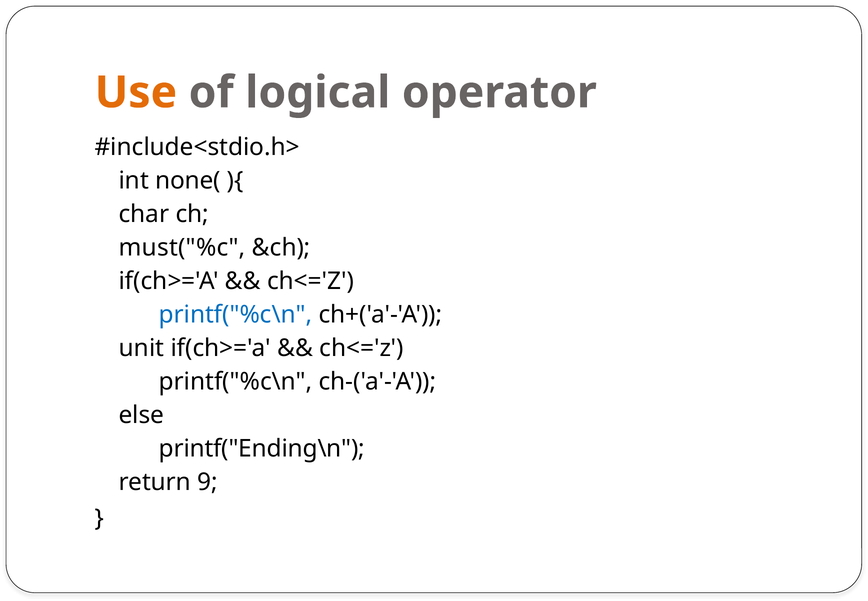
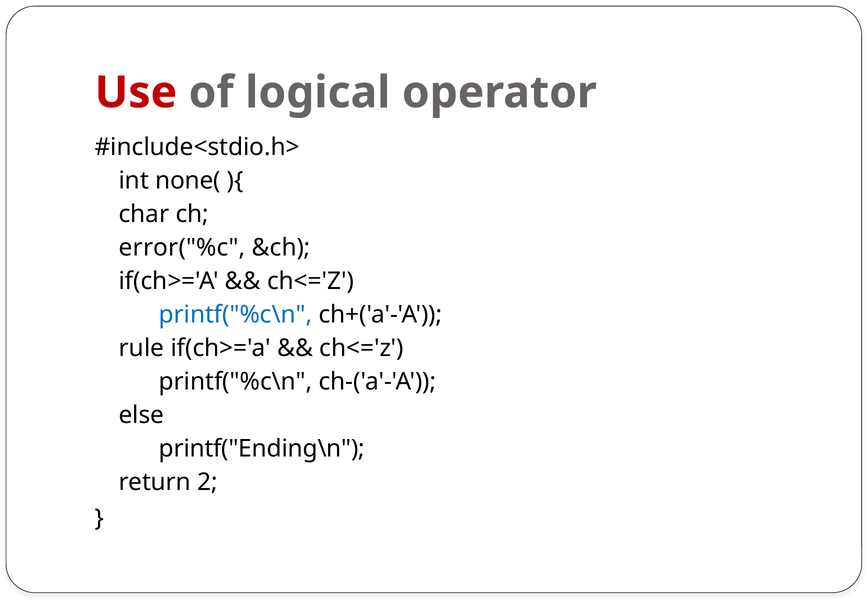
Use colour: orange -> red
must("%c: must("%c -> error("%c
unit: unit -> rule
9: 9 -> 2
